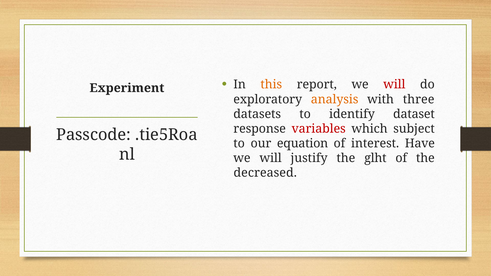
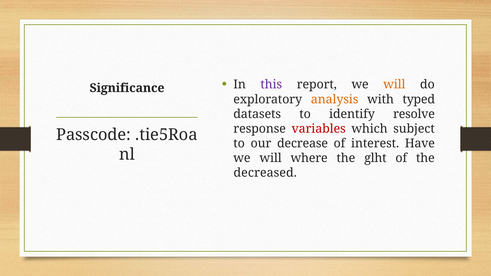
Experiment: Experiment -> Significance
this colour: orange -> purple
will at (394, 85) colour: red -> orange
three: three -> typed
dataset: dataset -> resolve
equation: equation -> decrease
justify: justify -> where
